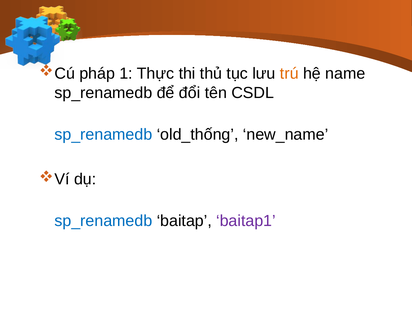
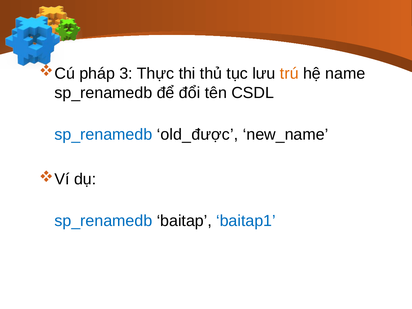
1: 1 -> 3
old_thống: old_thống -> old_được
baitap1 colour: purple -> blue
